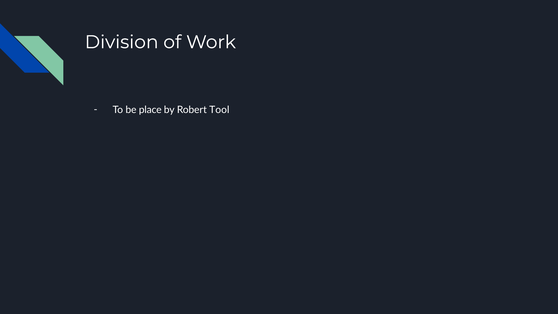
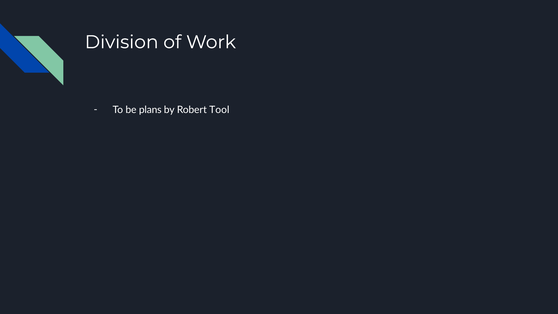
place: place -> plans
